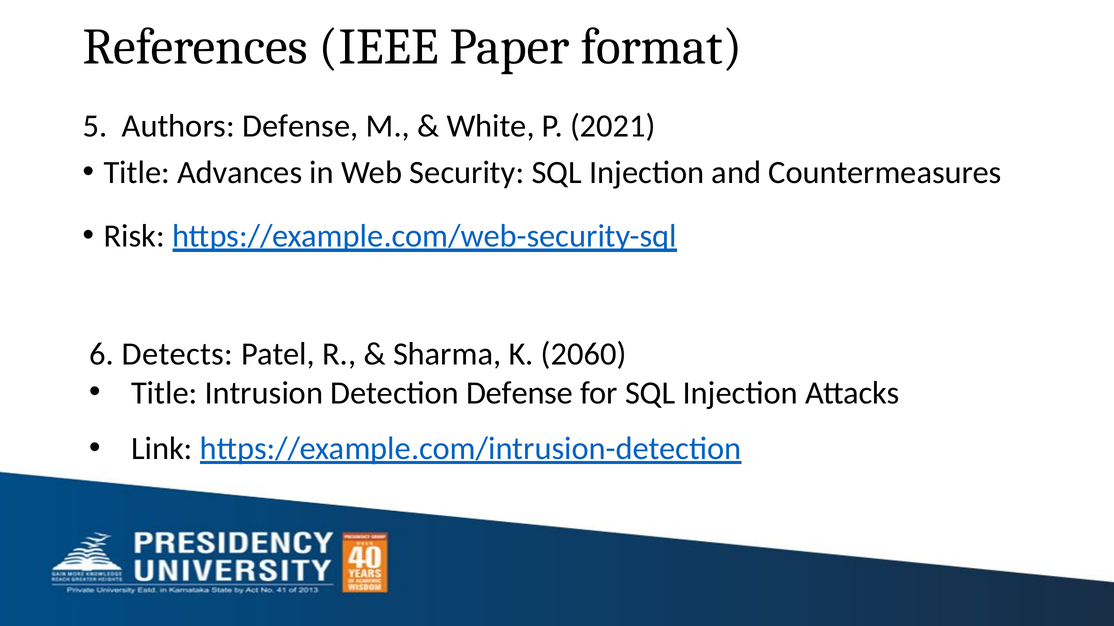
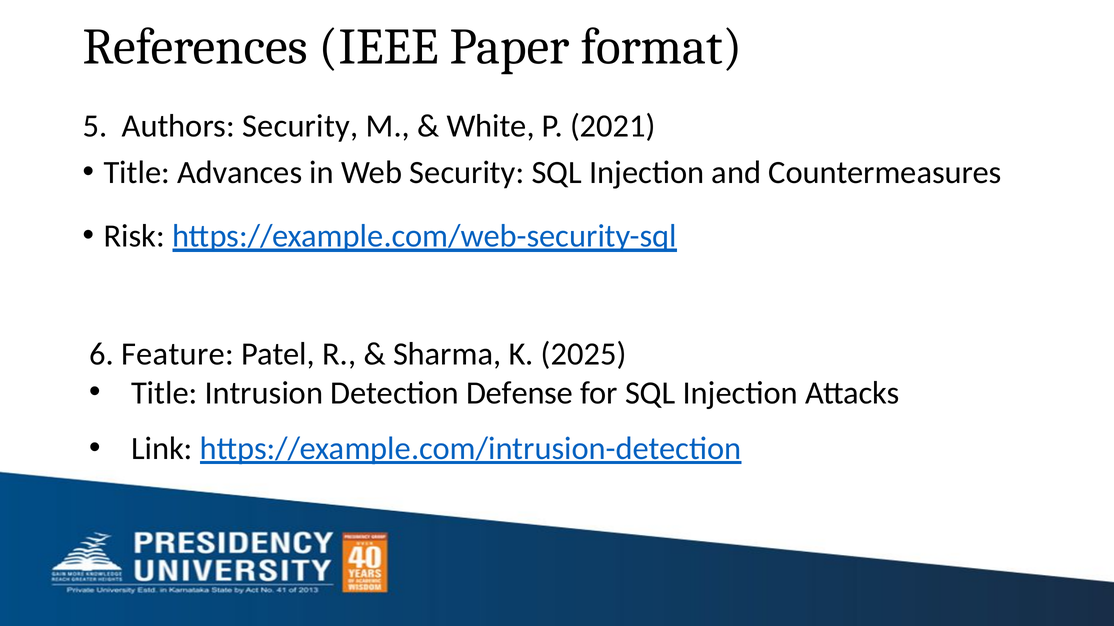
Authors Defense: Defense -> Security
Detects: Detects -> Feature
2060: 2060 -> 2025
